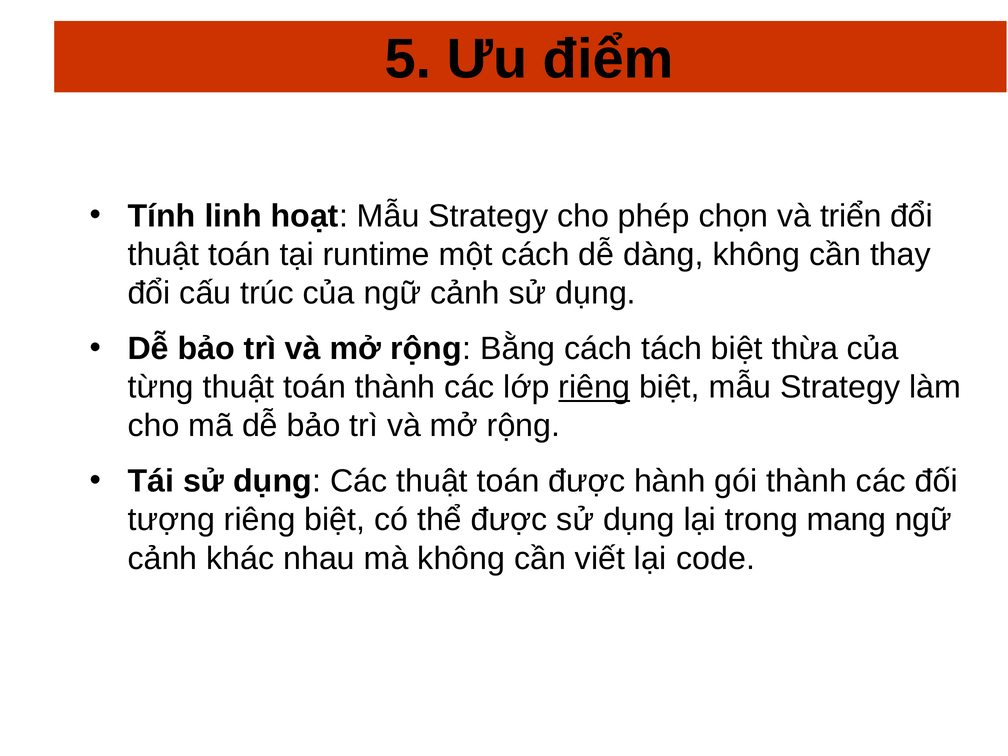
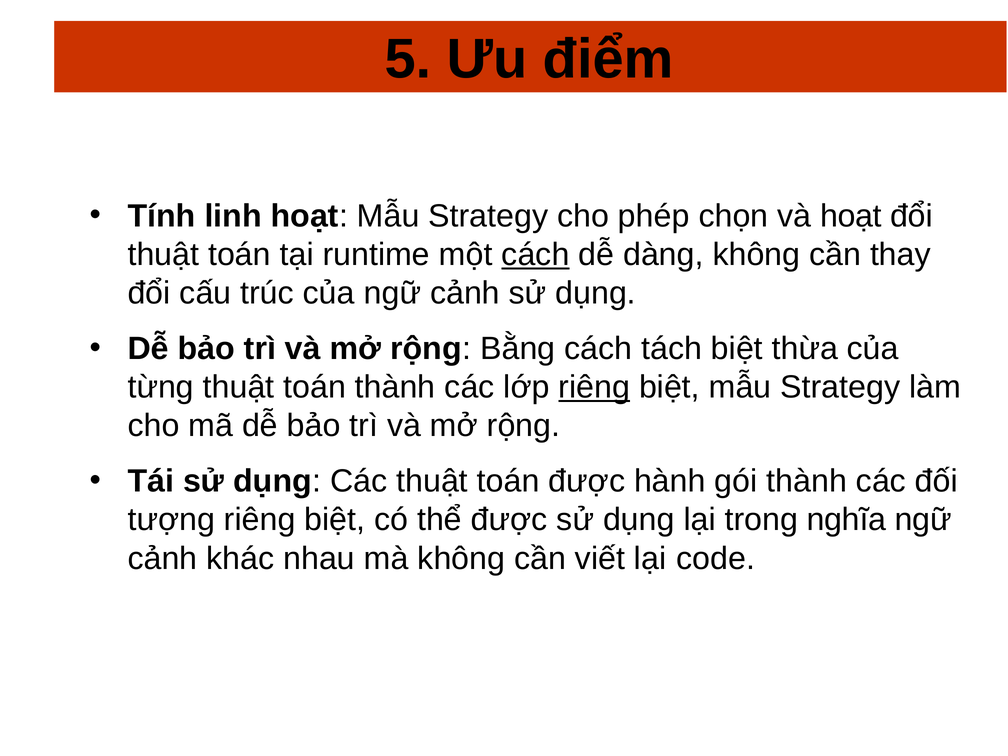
và triển: triển -> hoạt
cách at (535, 255) underline: none -> present
mang: mang -> nghĩa
